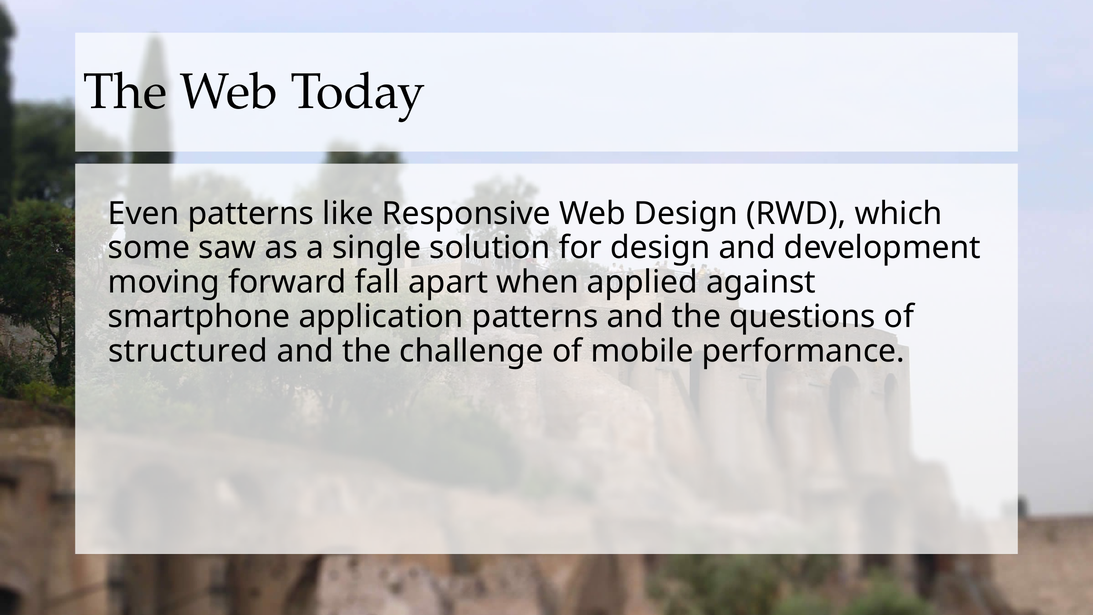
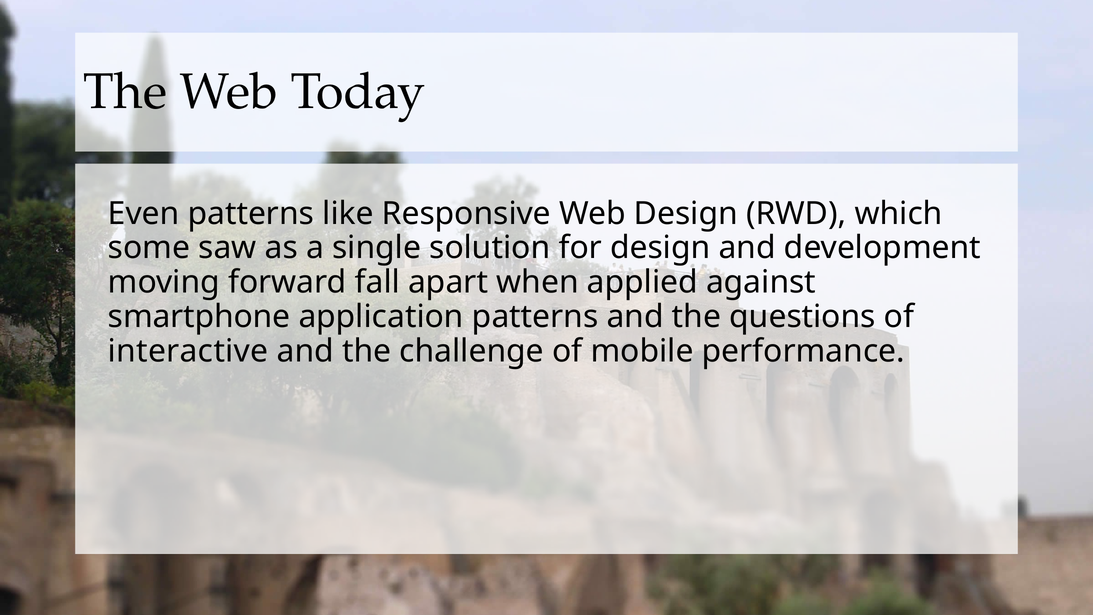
structured: structured -> interactive
